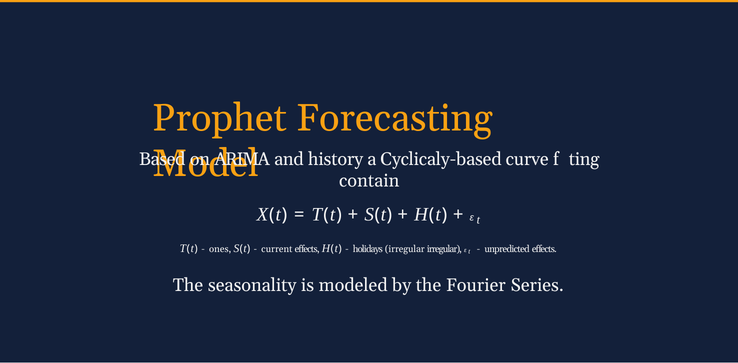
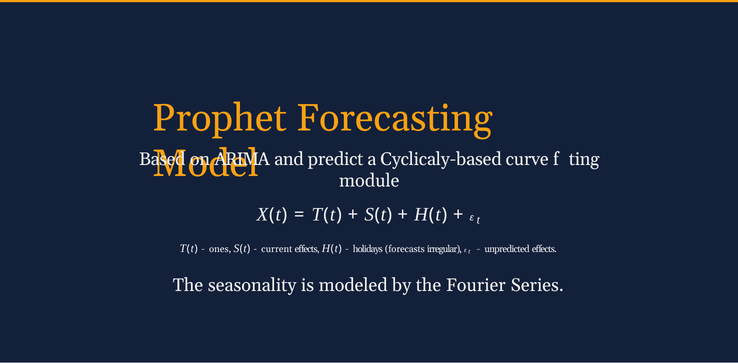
history: history -> predict
contain: contain -> module
holidays irregular: irregular -> forecasts
